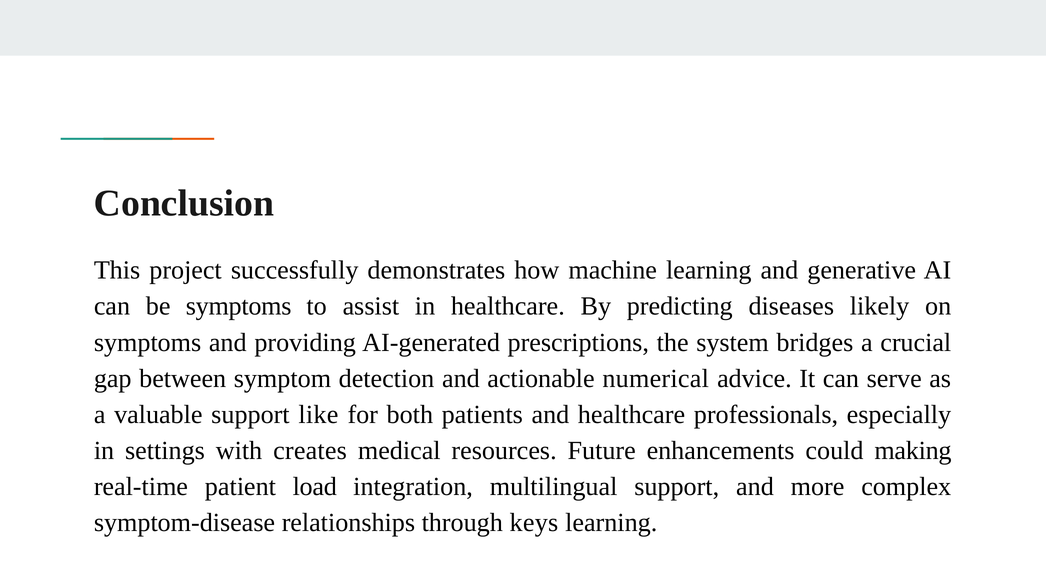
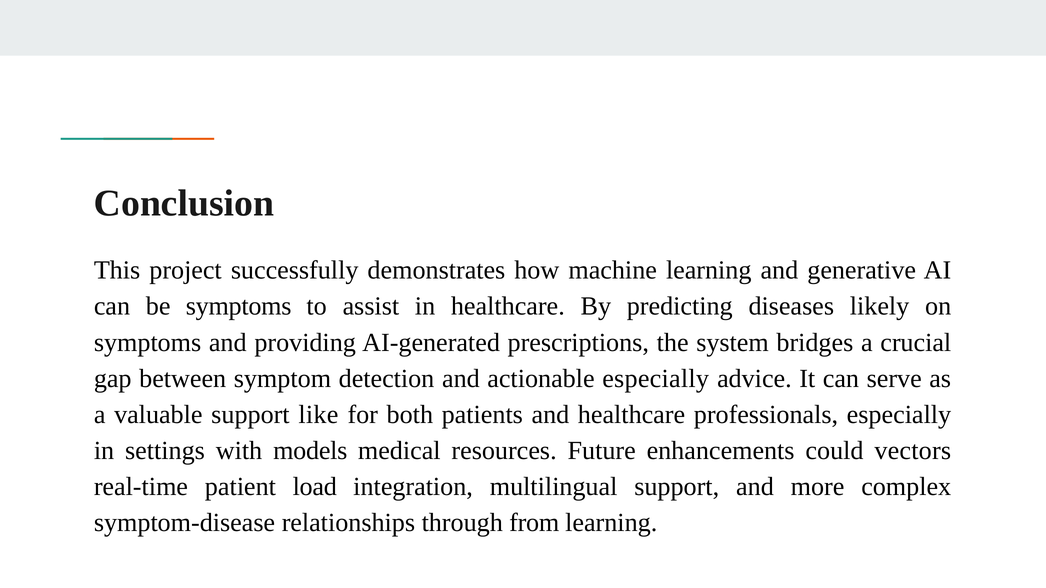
actionable numerical: numerical -> especially
creates: creates -> models
making: making -> vectors
keys: keys -> from
